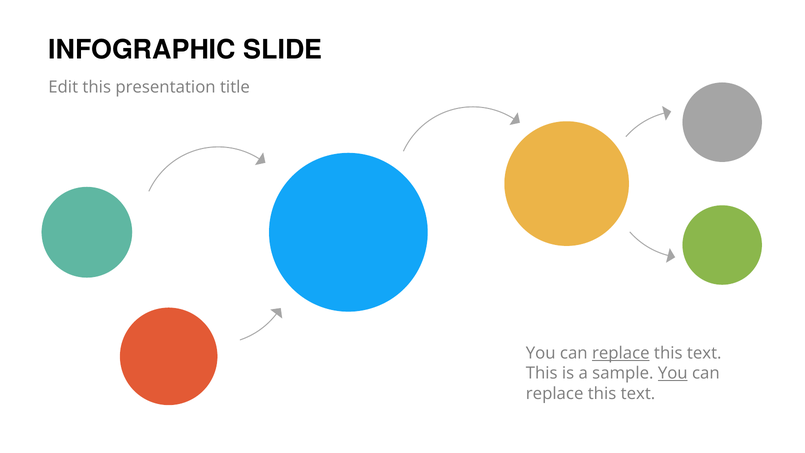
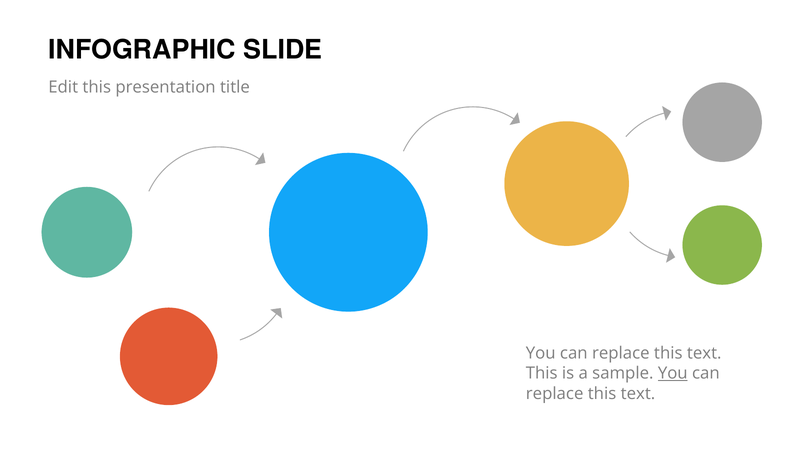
replace at (621, 353) underline: present -> none
